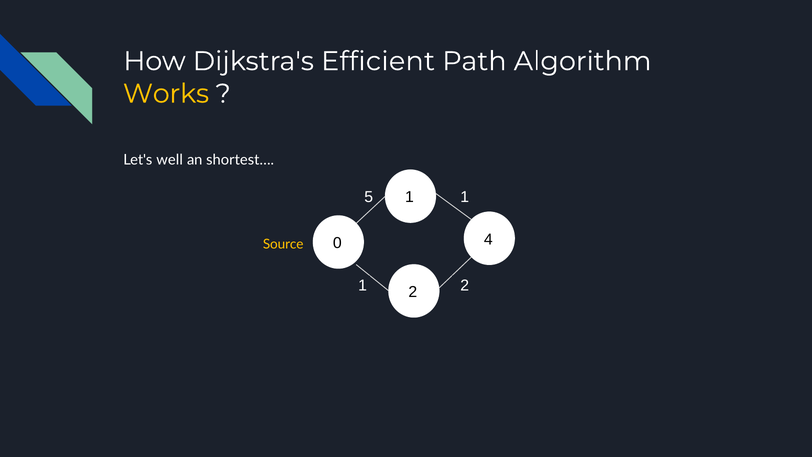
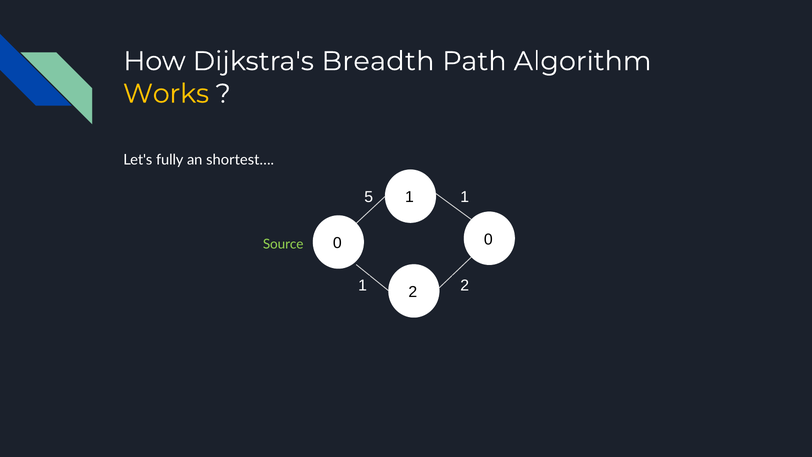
Efficient: Efficient -> Breadth
well: well -> fully
0 4: 4 -> 0
Source colour: yellow -> light green
